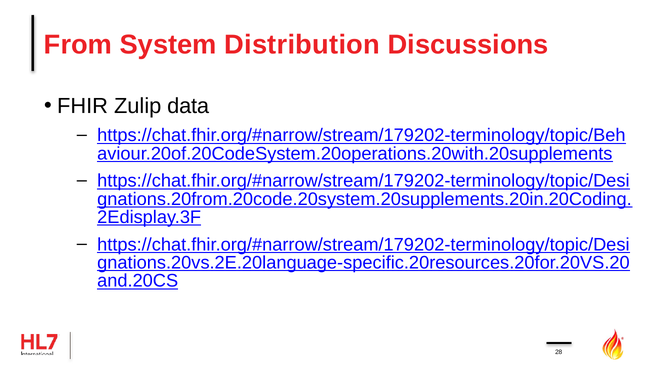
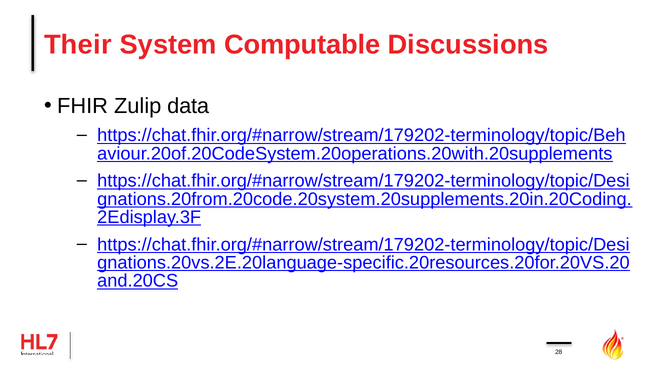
From: From -> Their
Distribution: Distribution -> Computable
